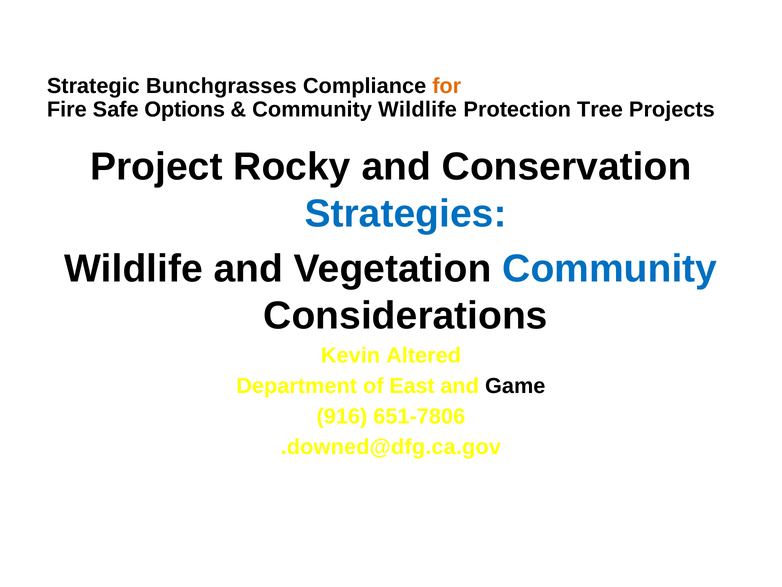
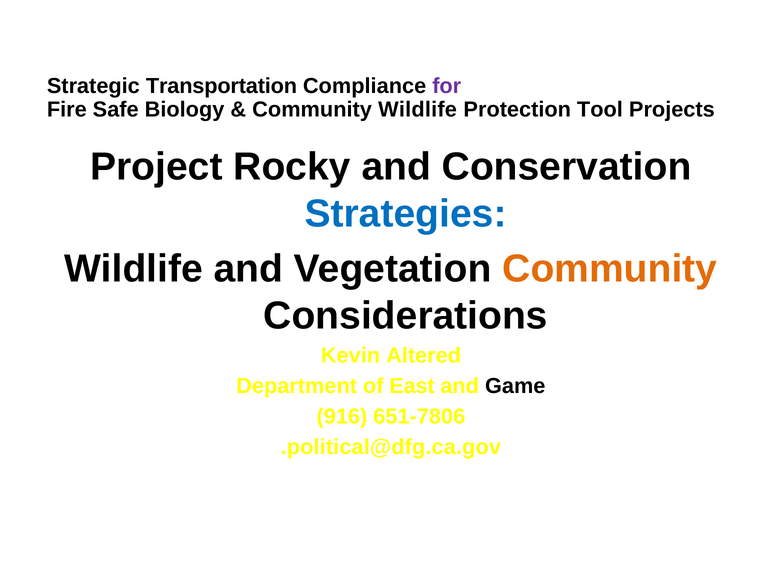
Bunchgrasses: Bunchgrasses -> Transportation
for colour: orange -> purple
Options: Options -> Biology
Tree: Tree -> Tool
Community at (610, 269) colour: blue -> orange
.downed@dfg.ca.gov: .downed@dfg.ca.gov -> .political@dfg.ca.gov
